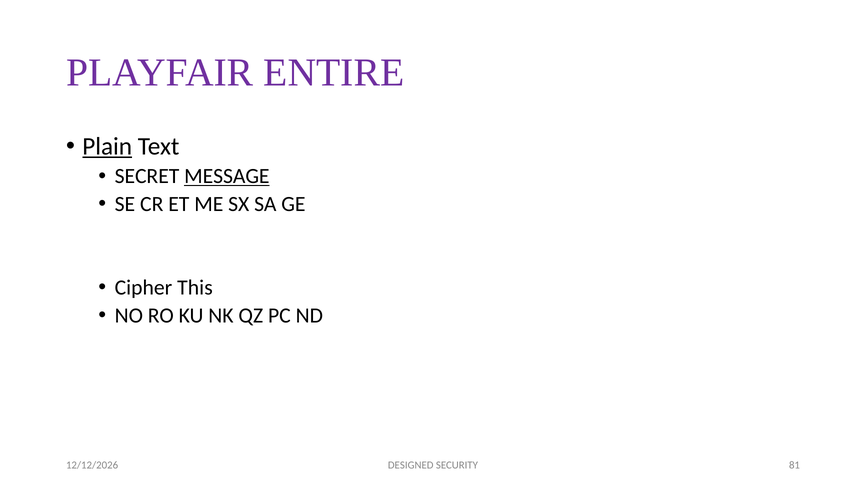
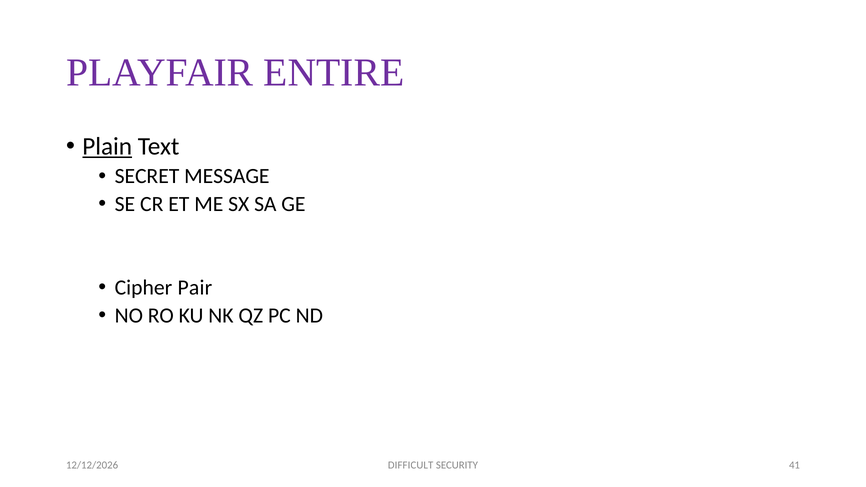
MESSAGE underline: present -> none
This: This -> Pair
DESIGNED: DESIGNED -> DIFFICULT
81: 81 -> 41
